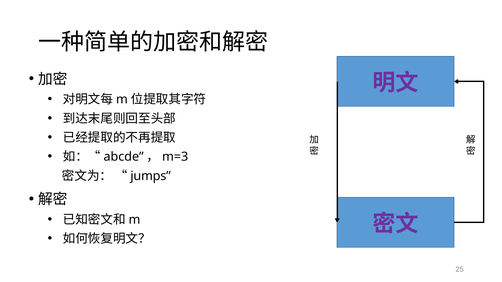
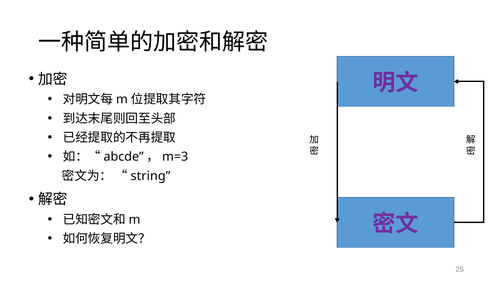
jumps: jumps -> string
